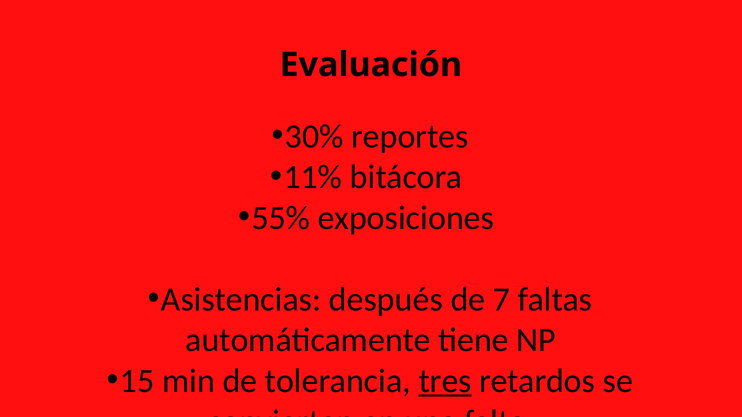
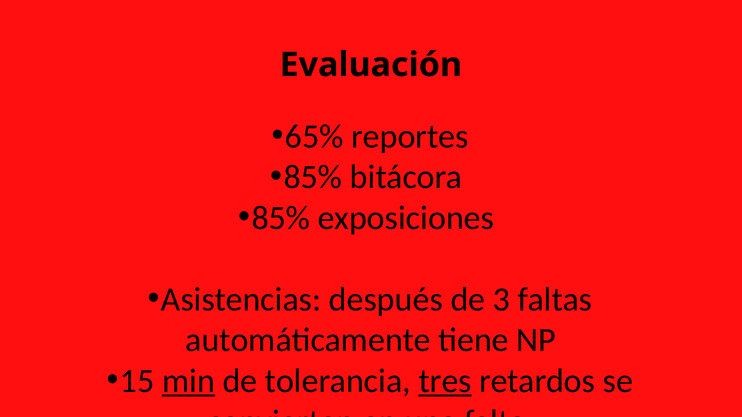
30%: 30% -> 65%
11% at (313, 177): 11% -> 85%
55% at (281, 218): 55% -> 85%
7: 7 -> 3
min underline: none -> present
